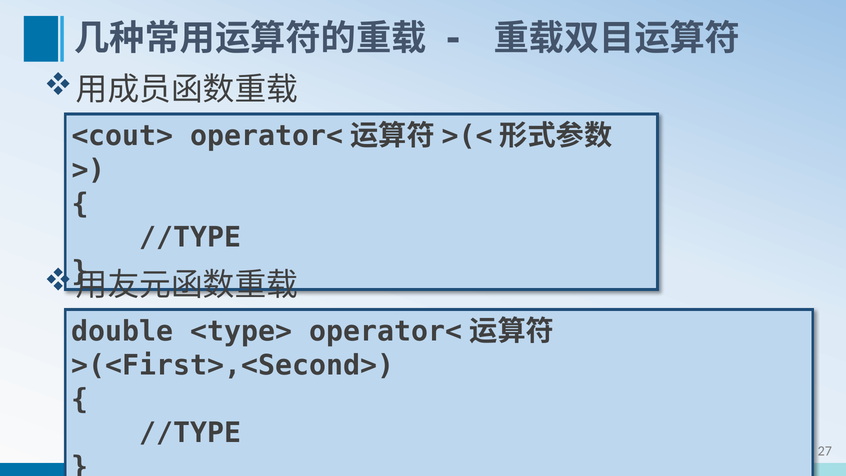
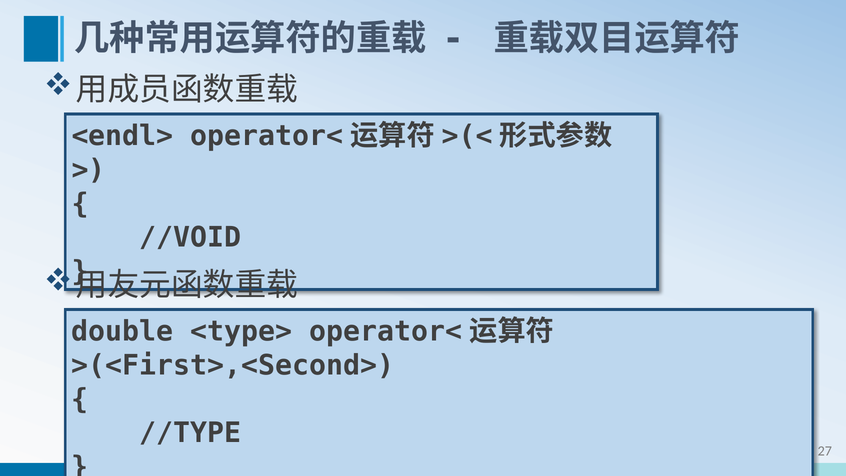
<cout>: <cout> -> <endl>
//TYPE at (190, 238): //TYPE -> //VOID
